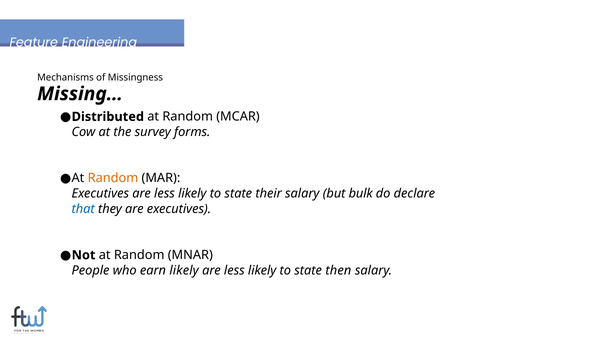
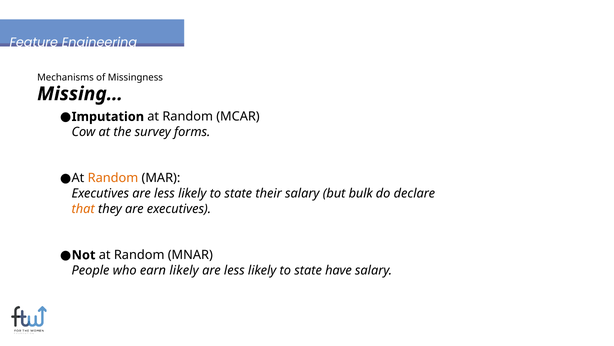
Distributed: Distributed -> Imputation
that colour: blue -> orange
then: then -> have
